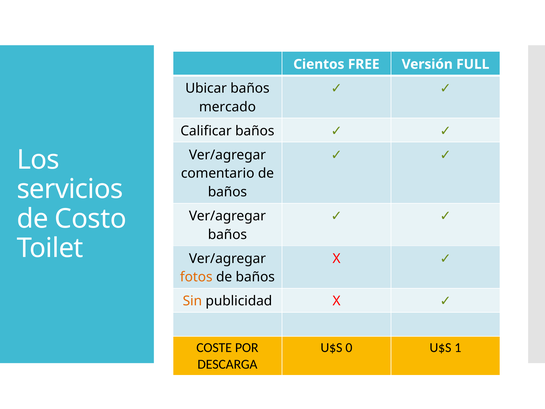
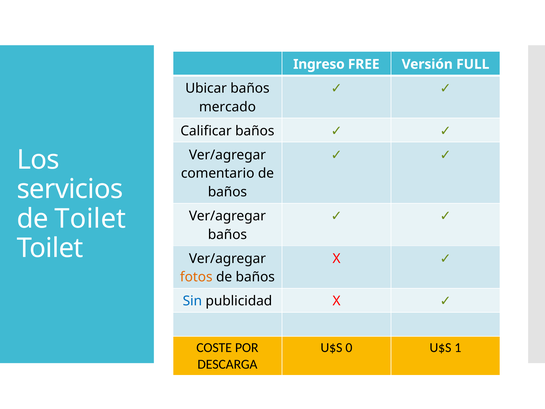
Cientos: Cientos -> Ingreso
de Costo: Costo -> Toilet
Sin colour: orange -> blue
